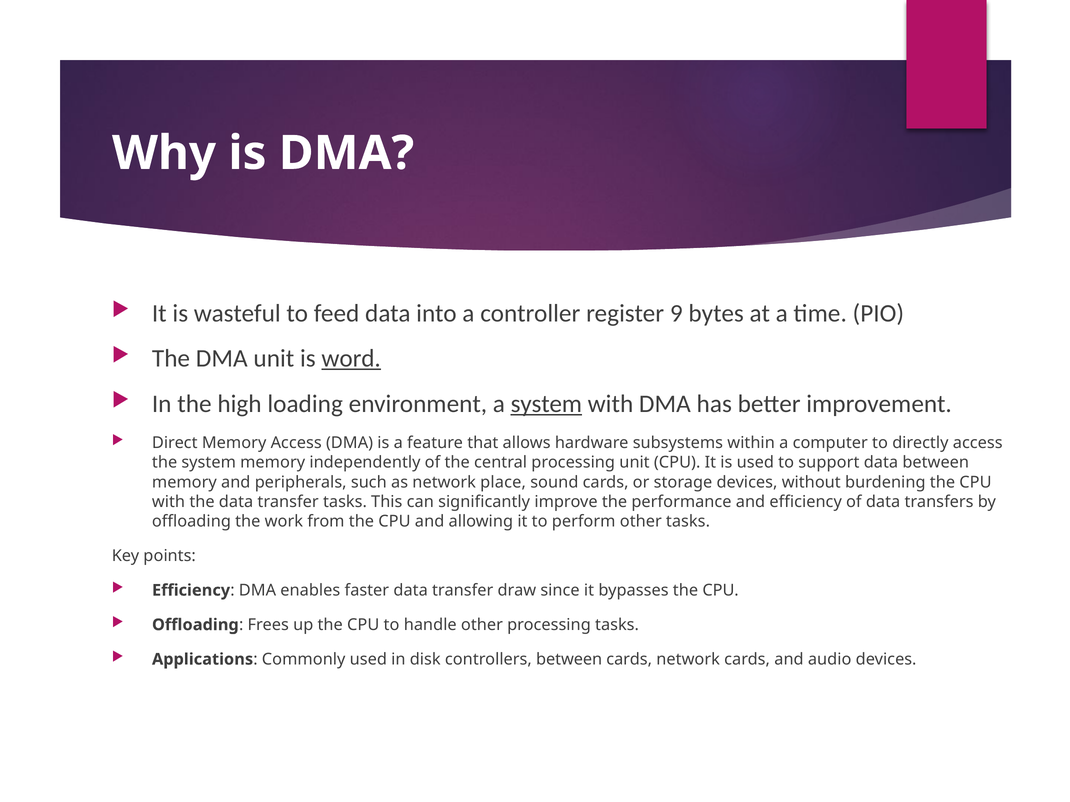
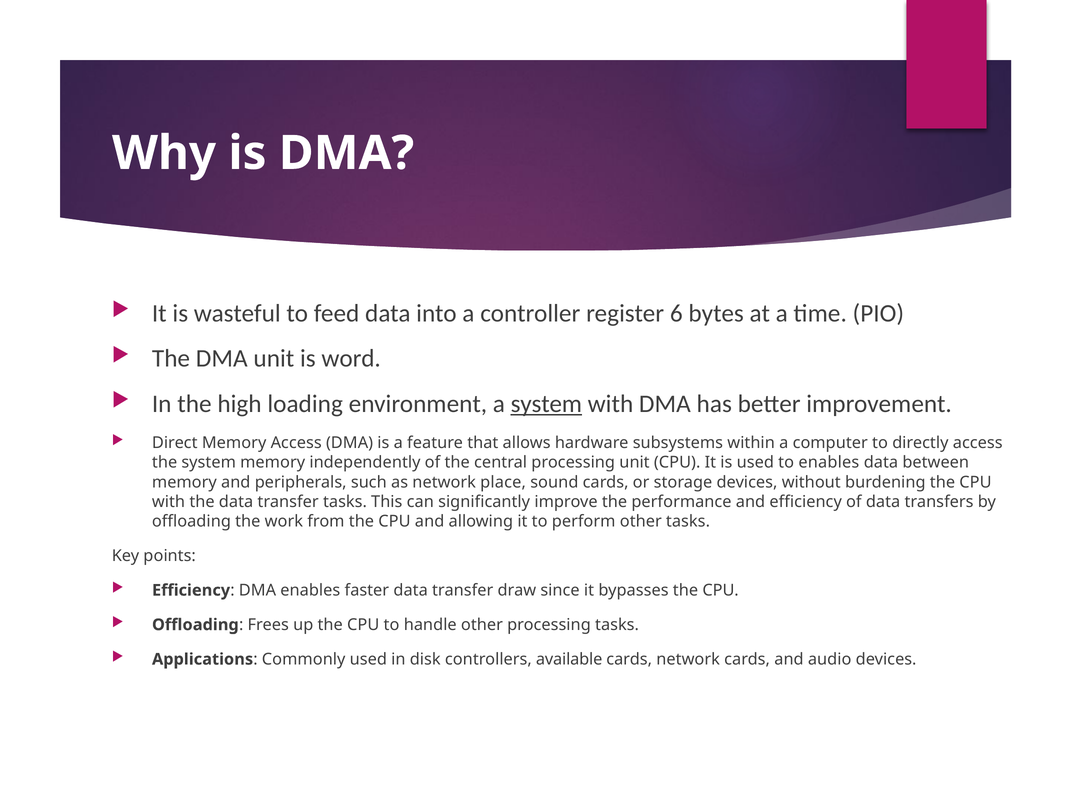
9: 9 -> 6
word underline: present -> none
to support: support -> enables
controllers between: between -> available
